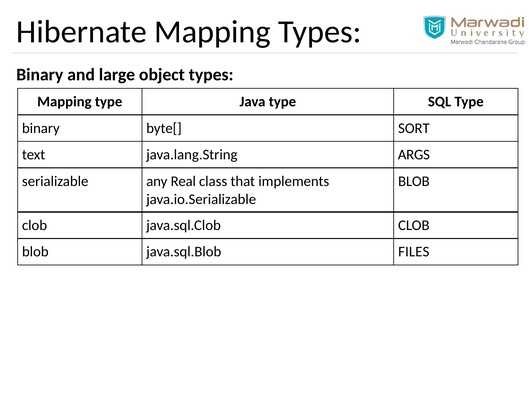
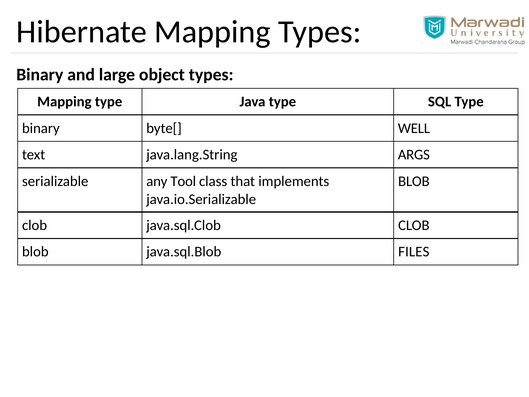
SORT: SORT -> WELL
Real: Real -> Tool
